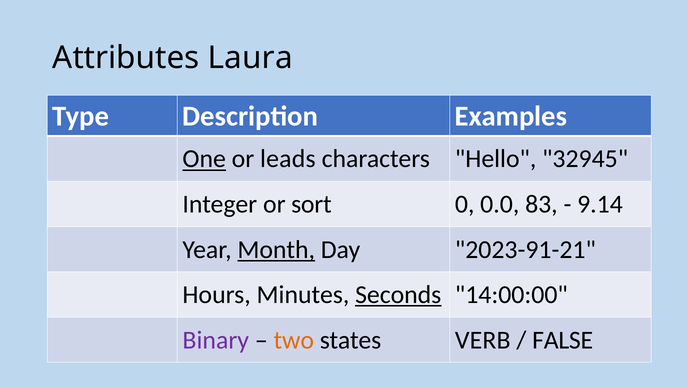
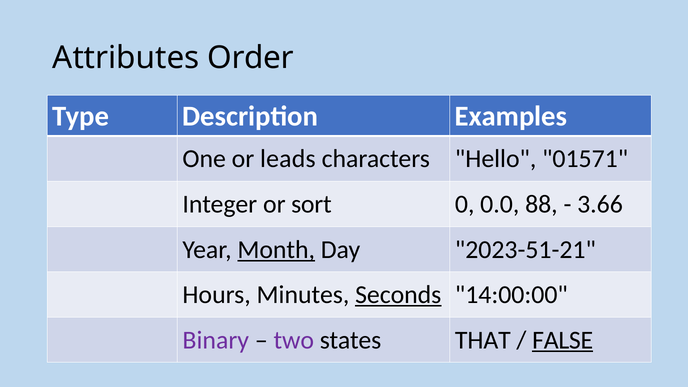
Laura: Laura -> Order
One underline: present -> none
32945: 32945 -> 01571
83: 83 -> 88
9.14: 9.14 -> 3.66
2023-91-21: 2023-91-21 -> 2023-51-21
two colour: orange -> purple
VERB: VERB -> THAT
FALSE underline: none -> present
